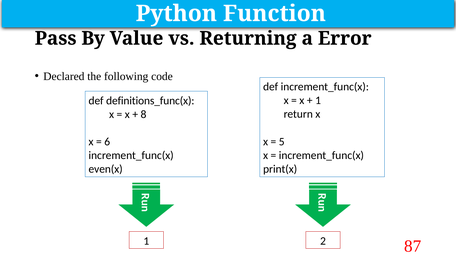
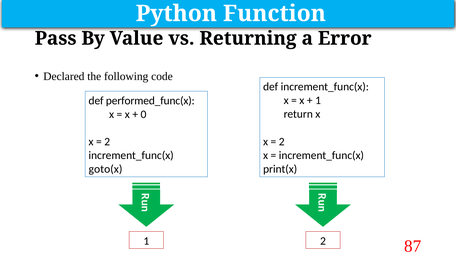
definitions_func(x: definitions_func(x -> performed_func(x
8: 8 -> 0
5 at (282, 141): 5 -> 2
6 at (107, 141): 6 -> 2
even(x: even(x -> goto(x
